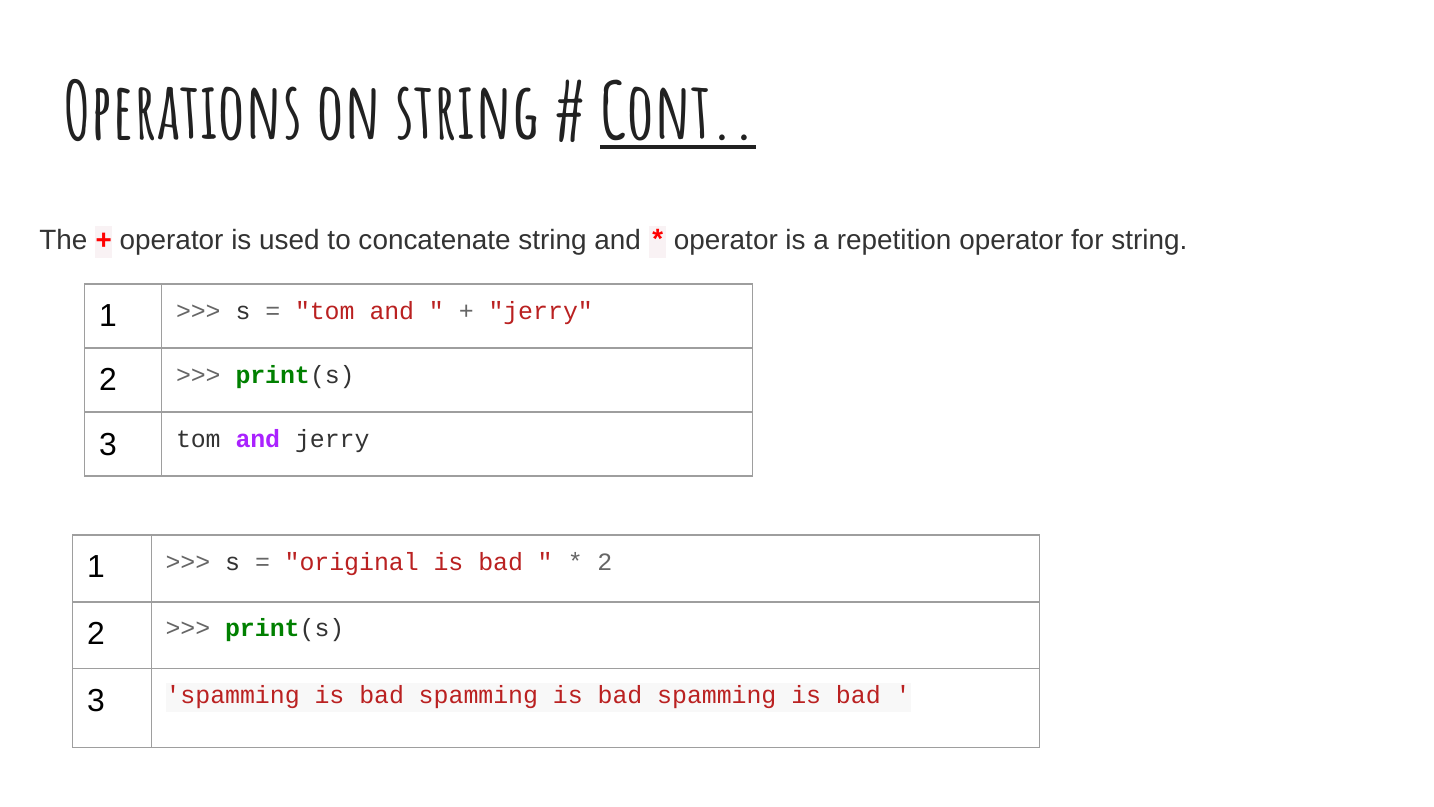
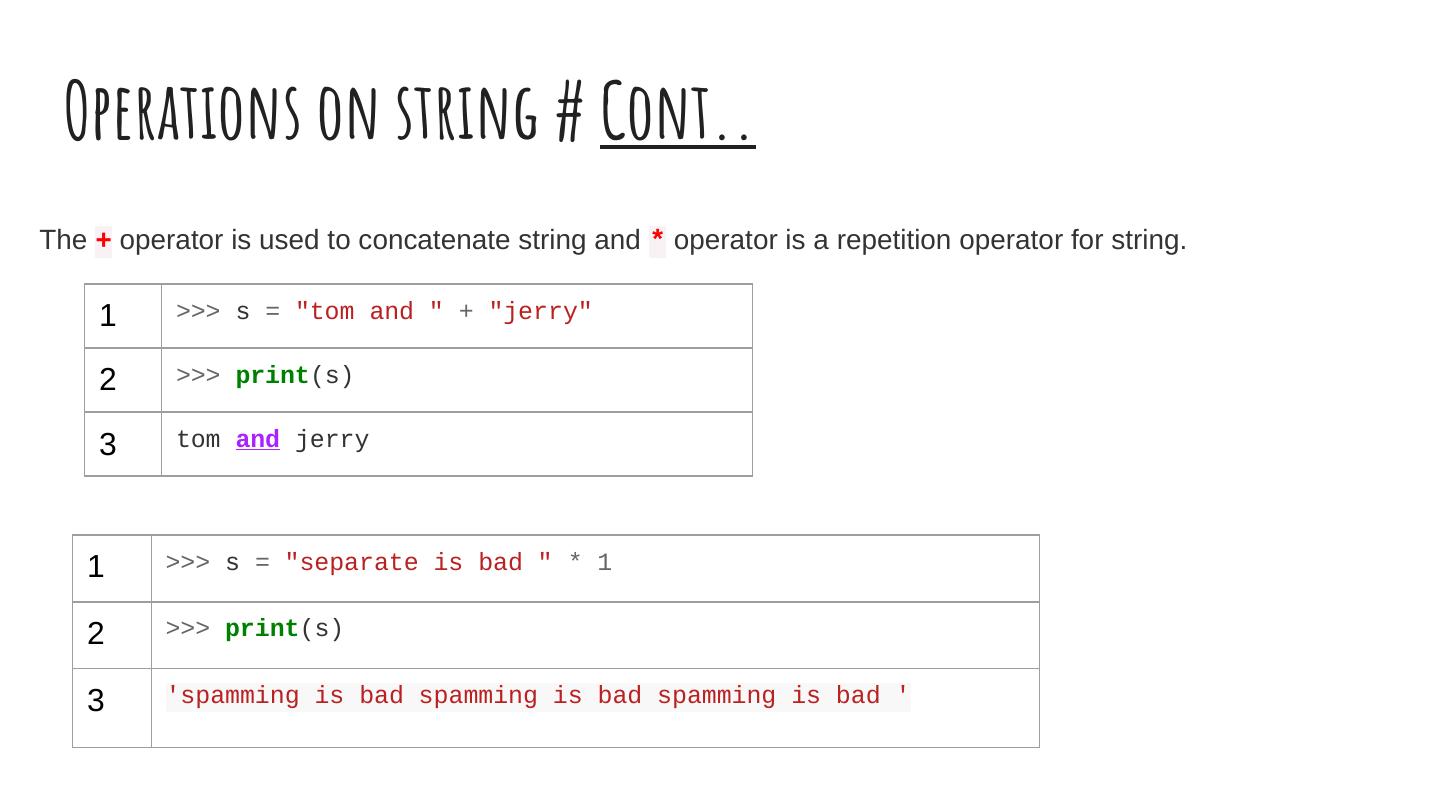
and at (258, 439) underline: none -> present
original: original -> separate
2 at (605, 562): 2 -> 1
